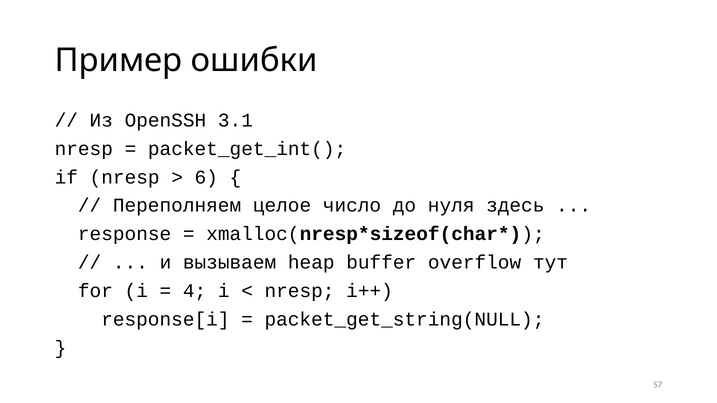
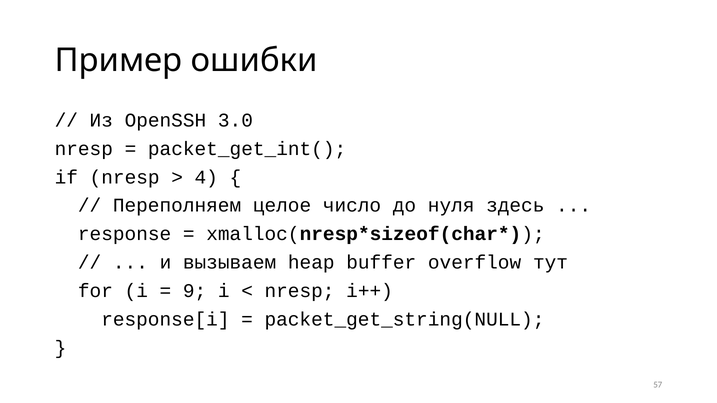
3.1: 3.1 -> 3.0
6: 6 -> 4
4: 4 -> 9
